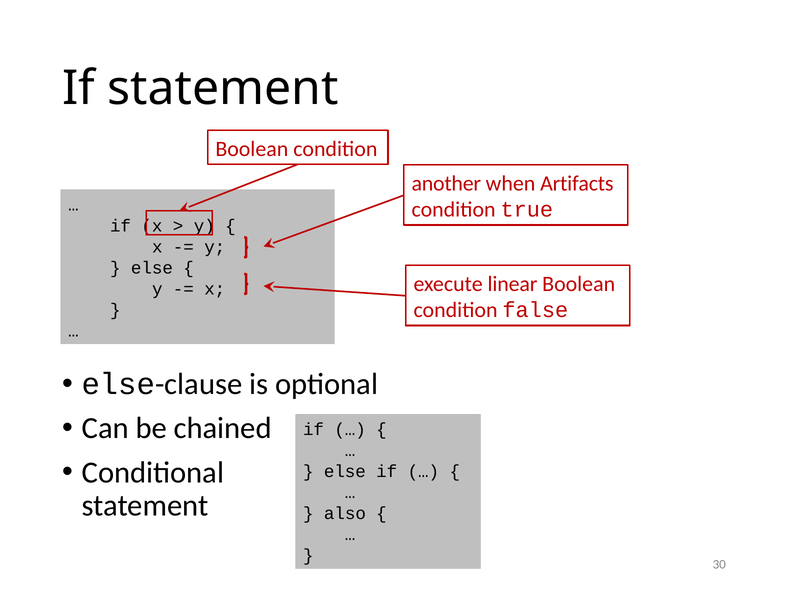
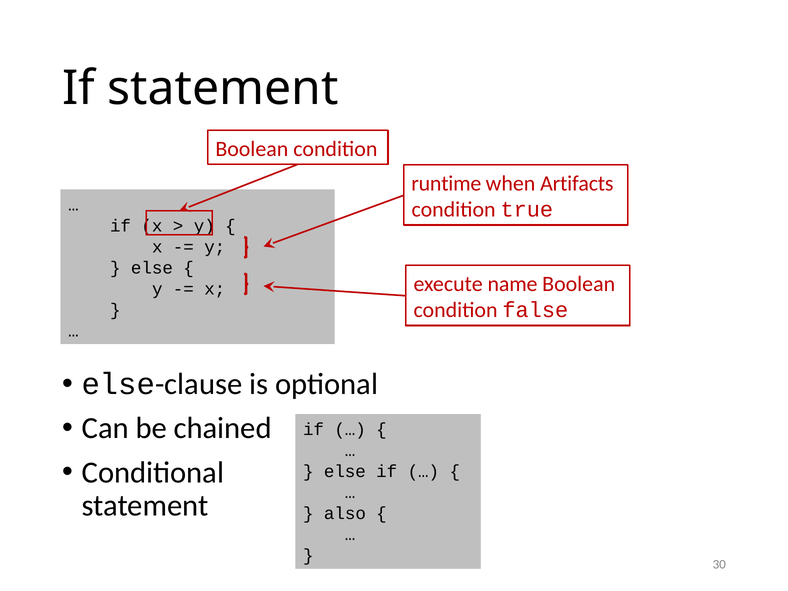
another: another -> runtime
linear: linear -> name
